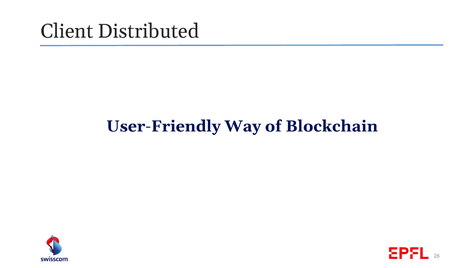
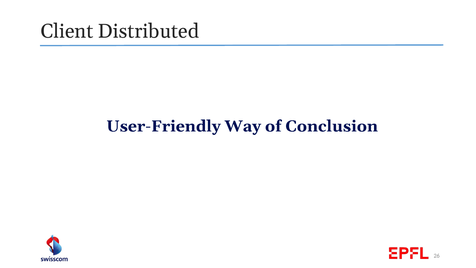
Blockchain: Blockchain -> Conclusion
